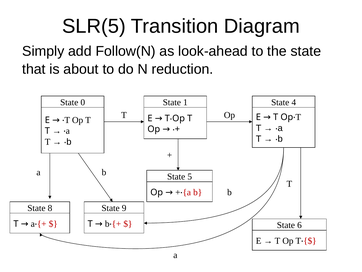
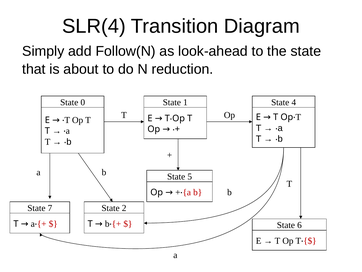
SLR(5: SLR(5 -> SLR(4
8: 8 -> 7
9: 9 -> 2
